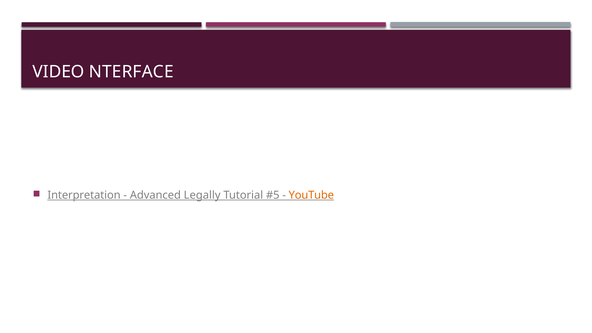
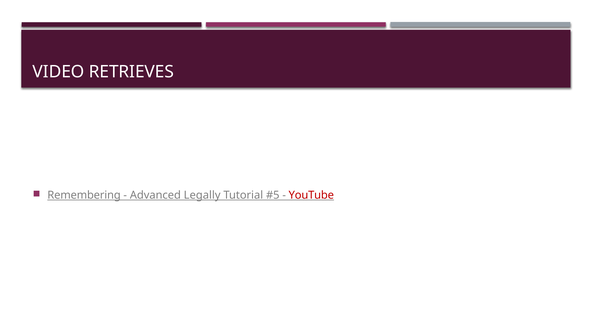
NTERFACE: NTERFACE -> RETRIEVES
Interpretation: Interpretation -> Remembering
YouTube colour: orange -> red
